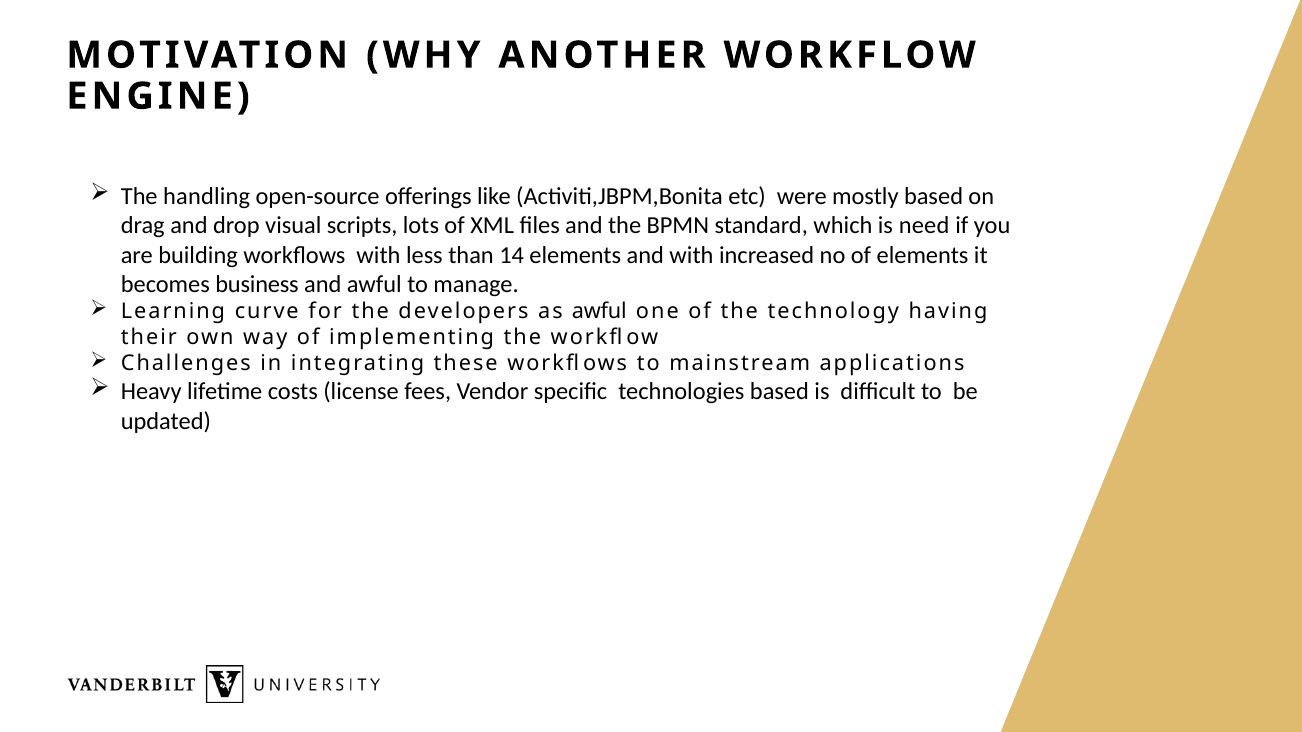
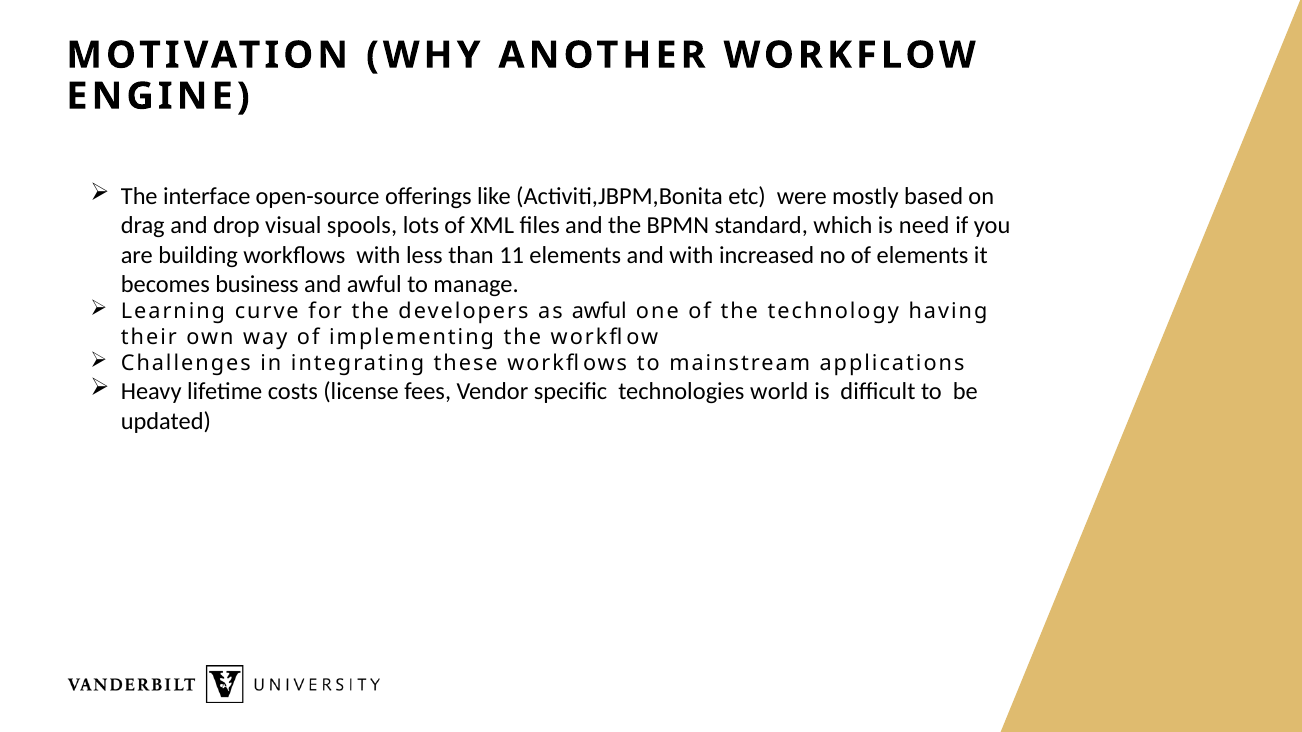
handling: handling -> interface
scripts: scripts -> spools
14: 14 -> 11
technologies based: based -> world
